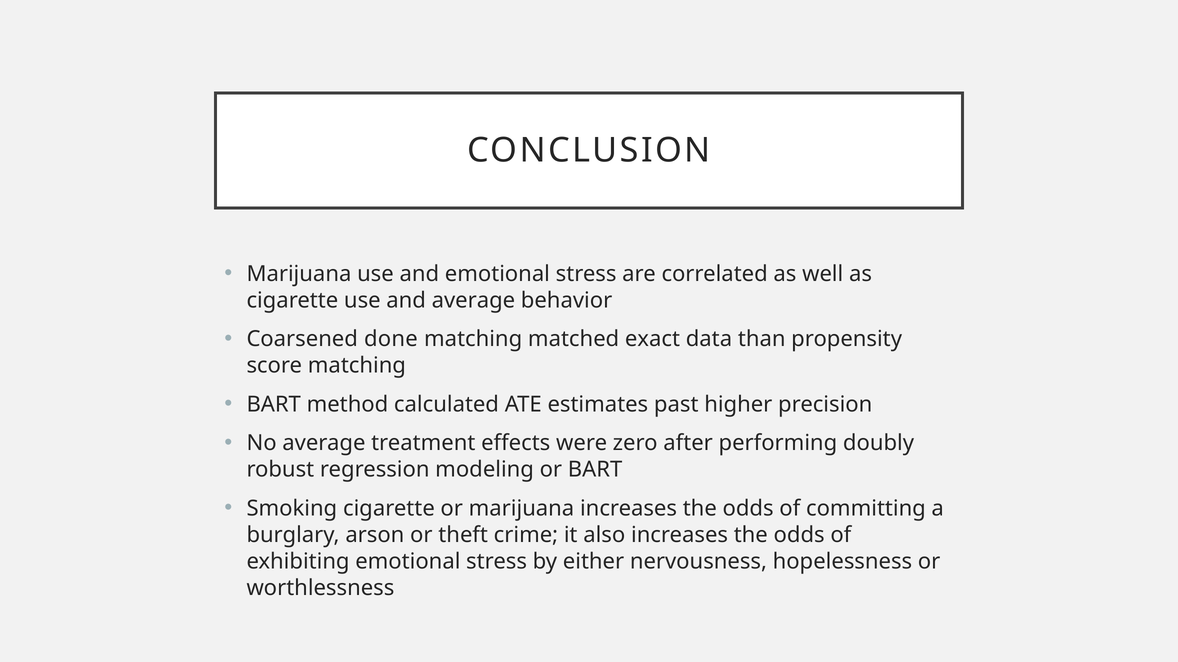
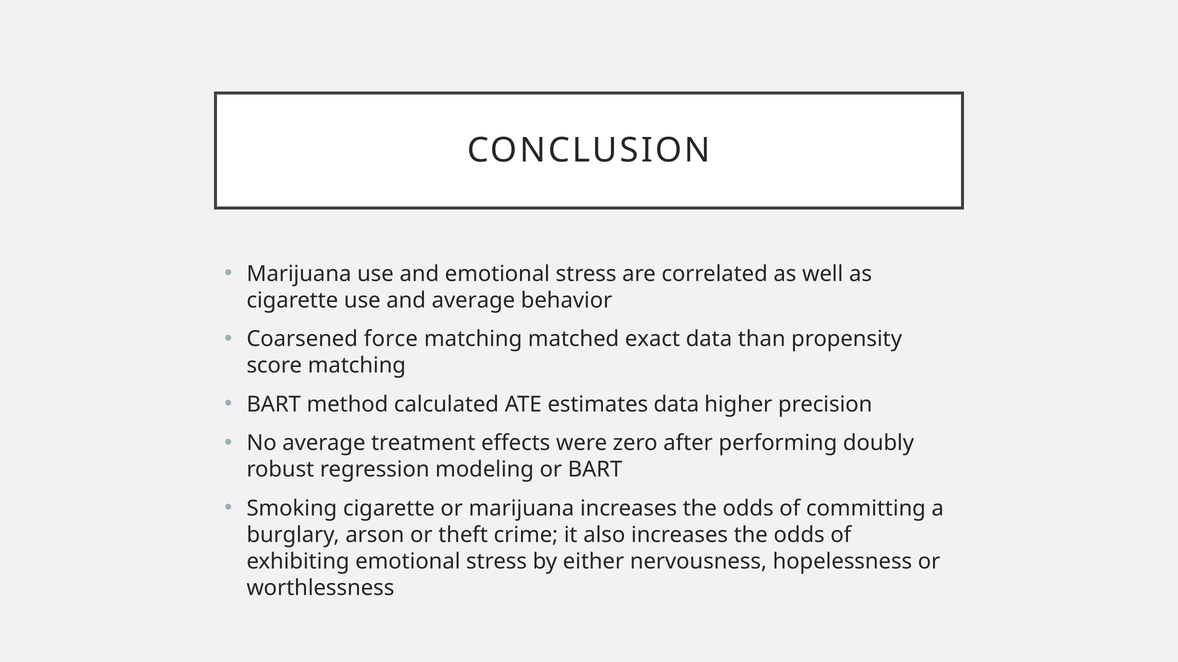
done: done -> force
estimates past: past -> data
